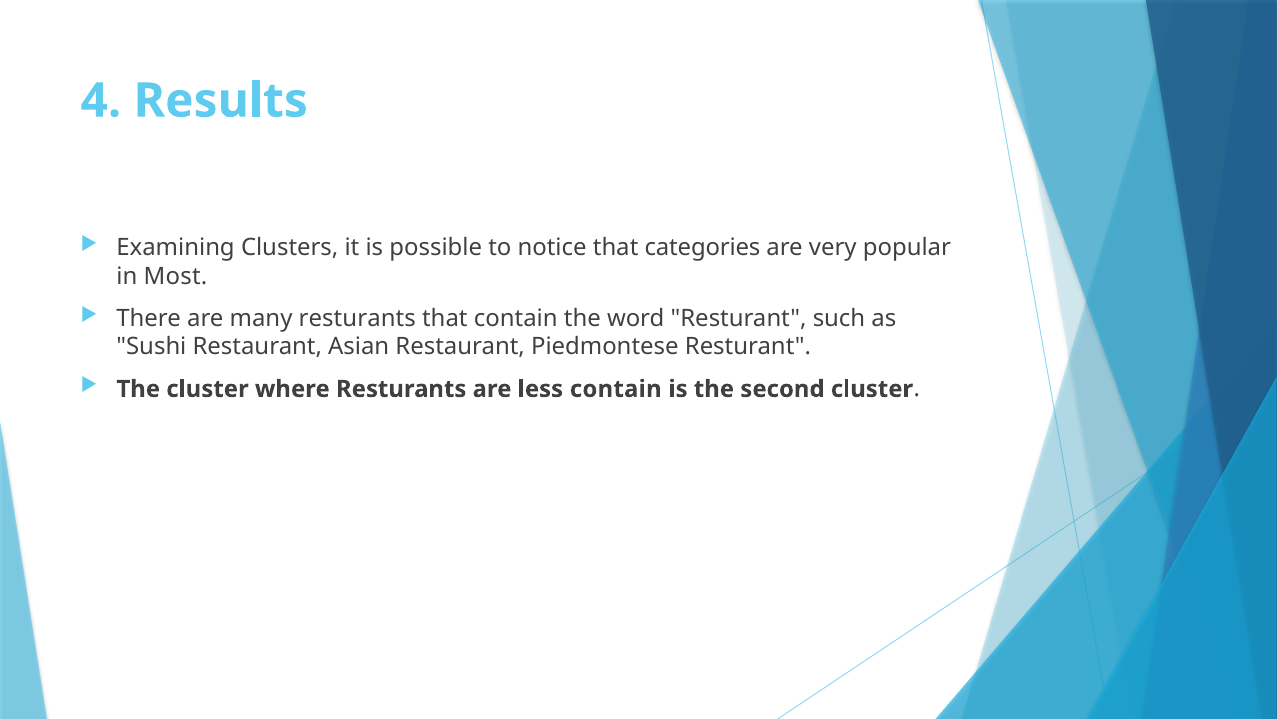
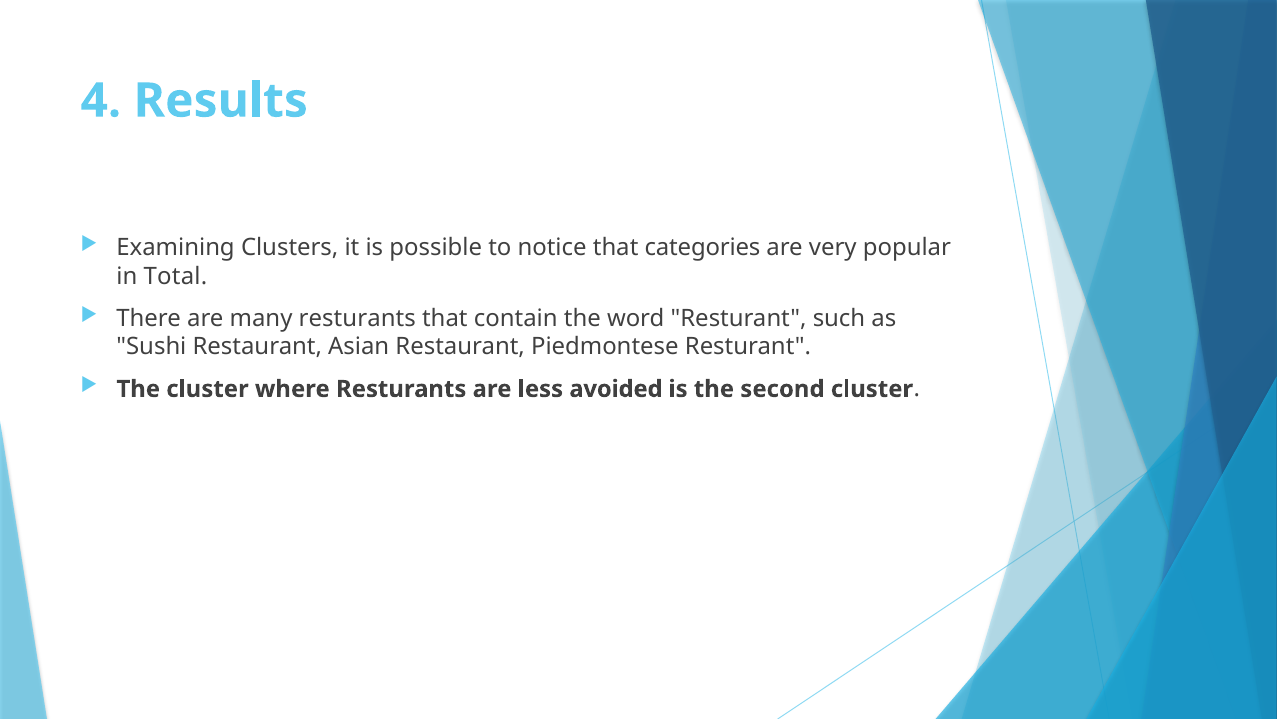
Most: Most -> Total
less contain: contain -> avoided
